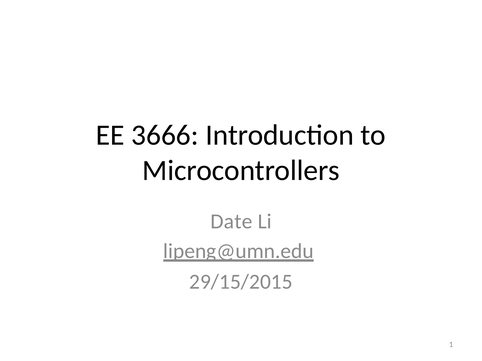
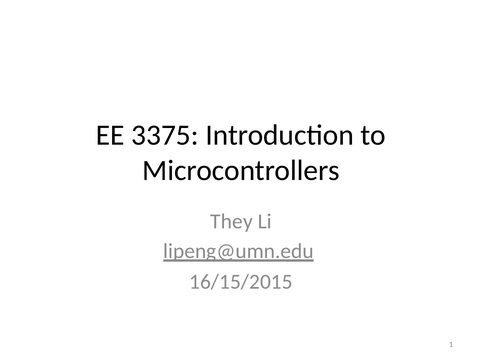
3666: 3666 -> 3375
Date: Date -> They
29/15/2015: 29/15/2015 -> 16/15/2015
